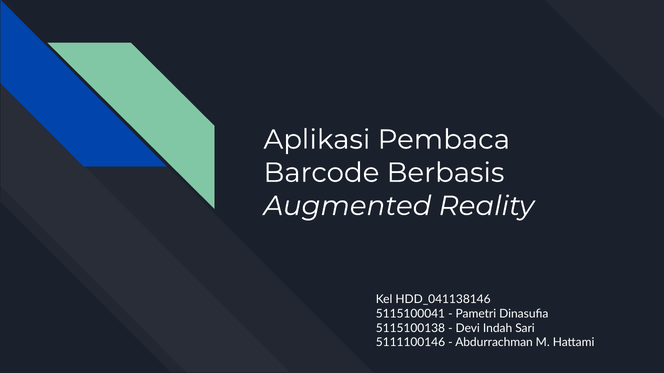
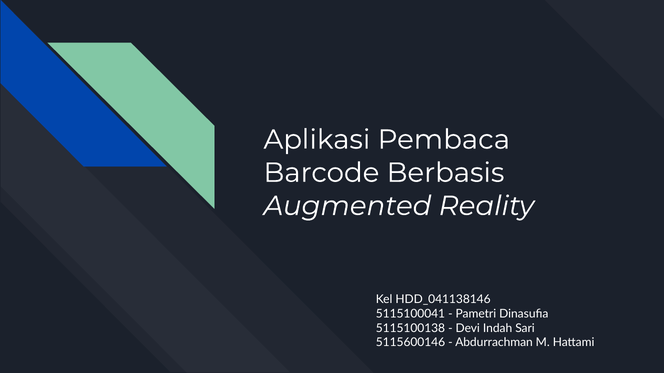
5111100146: 5111100146 -> 5115600146
